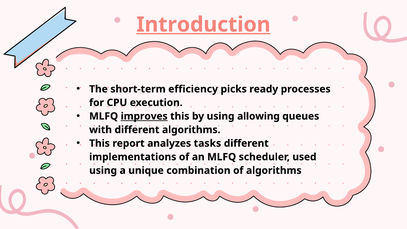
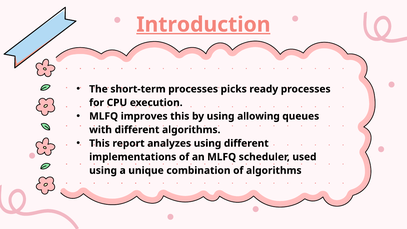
short-term efficiency: efficiency -> processes
improves underline: present -> none
analyzes tasks: tasks -> using
